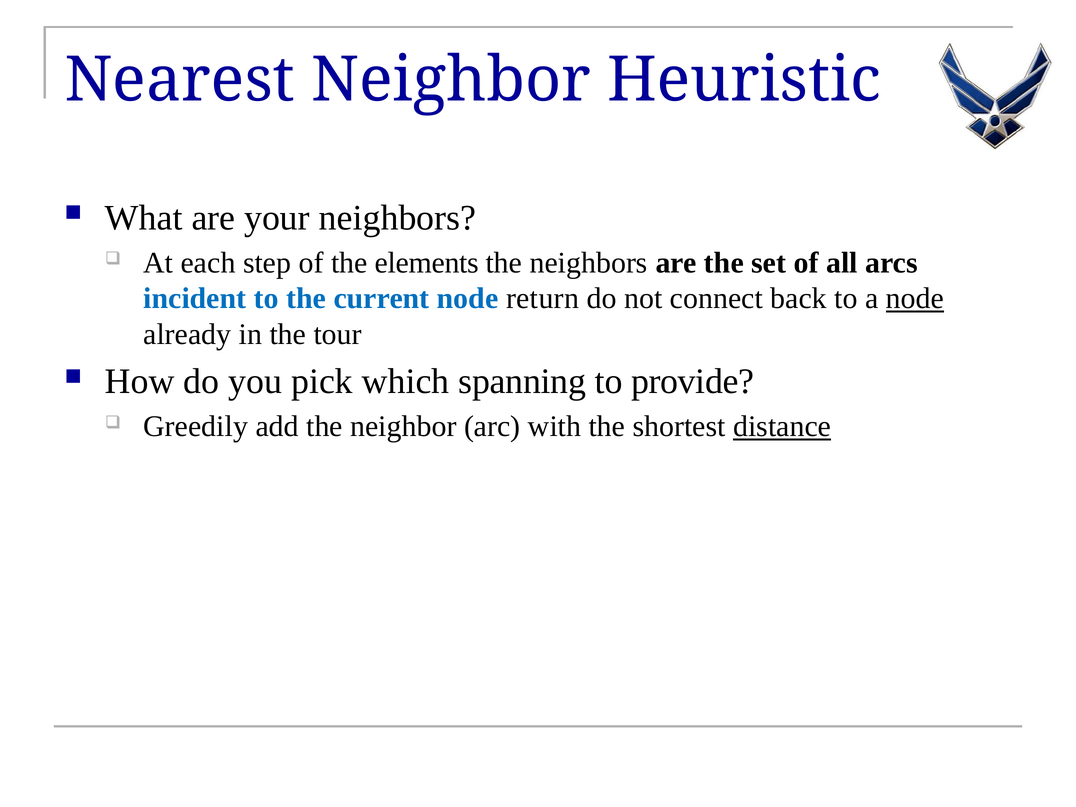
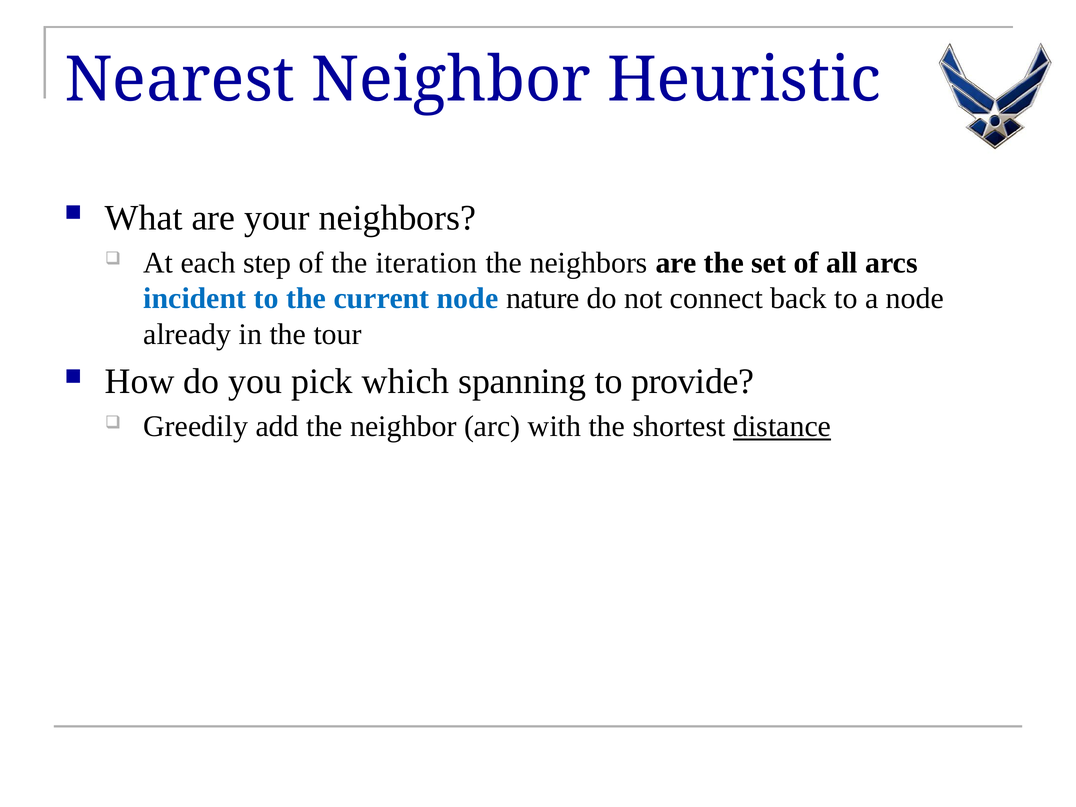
elements: elements -> iteration
return: return -> nature
node at (915, 299) underline: present -> none
